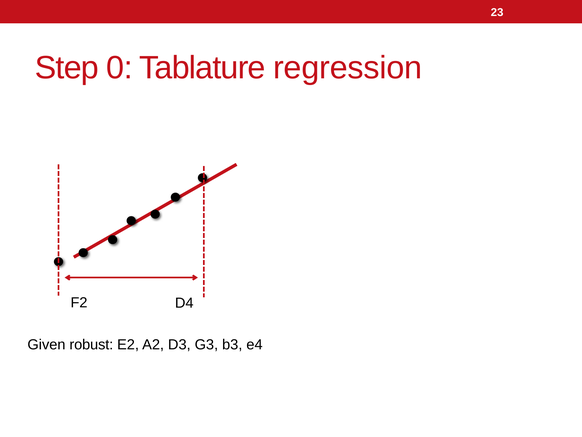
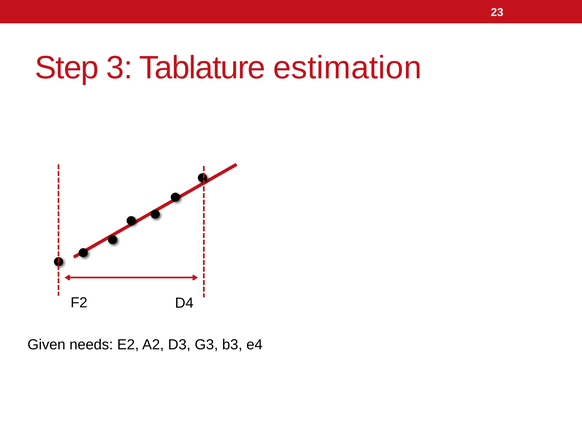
0: 0 -> 3
regression: regression -> estimation
robust: robust -> needs
